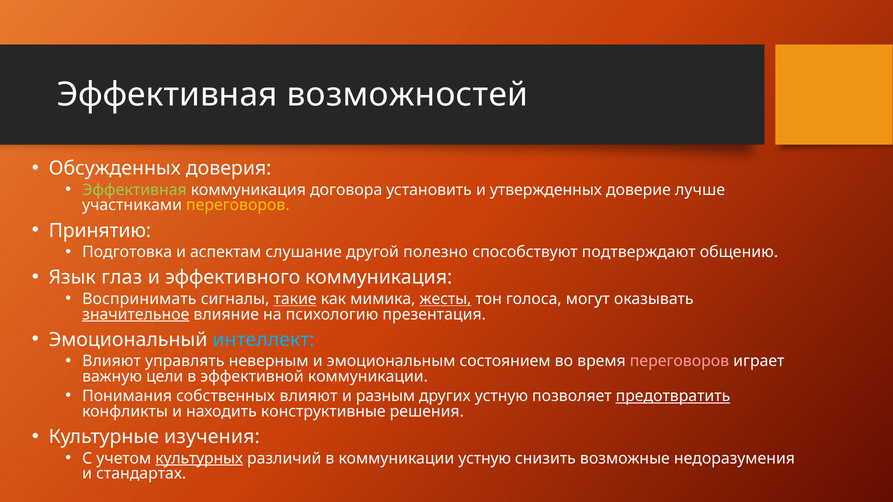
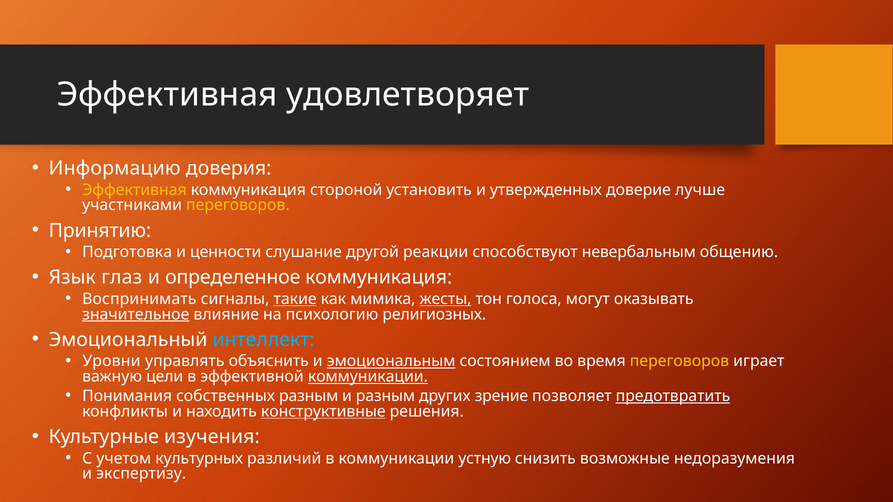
возможностей: возможностей -> удовлетворяет
Обсужденных: Обсужденных -> Информацию
Эффективная at (134, 190) colour: light green -> yellow
договора: договора -> стороной
аспектам: аспектам -> ценности
полезно: полезно -> реакции
подтверждают: подтверждают -> невербальным
эффективного: эффективного -> определенное
презентация: презентация -> религиозных
Влияют at (112, 361): Влияют -> Уровни
неверным: неверным -> объяснить
эмоциональным underline: none -> present
переговоров at (679, 361) colour: pink -> yellow
коммуникации at (368, 377) underline: none -> present
собственных влияют: влияют -> разным
других устную: устную -> зрение
конструктивные underline: none -> present
культурных underline: present -> none
стандартах: стандартах -> экспертизу
